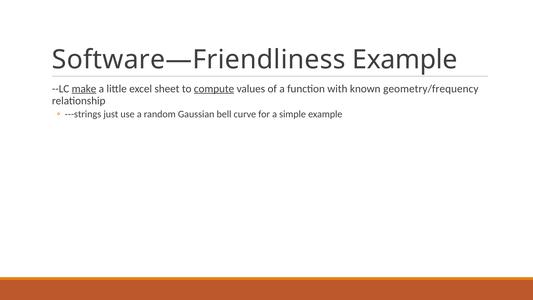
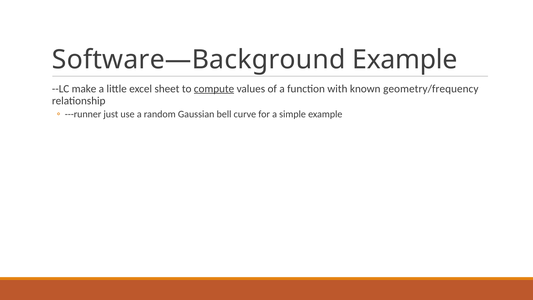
Software—Friendliness: Software—Friendliness -> Software—Background
make underline: present -> none
---strings: ---strings -> ---runner
